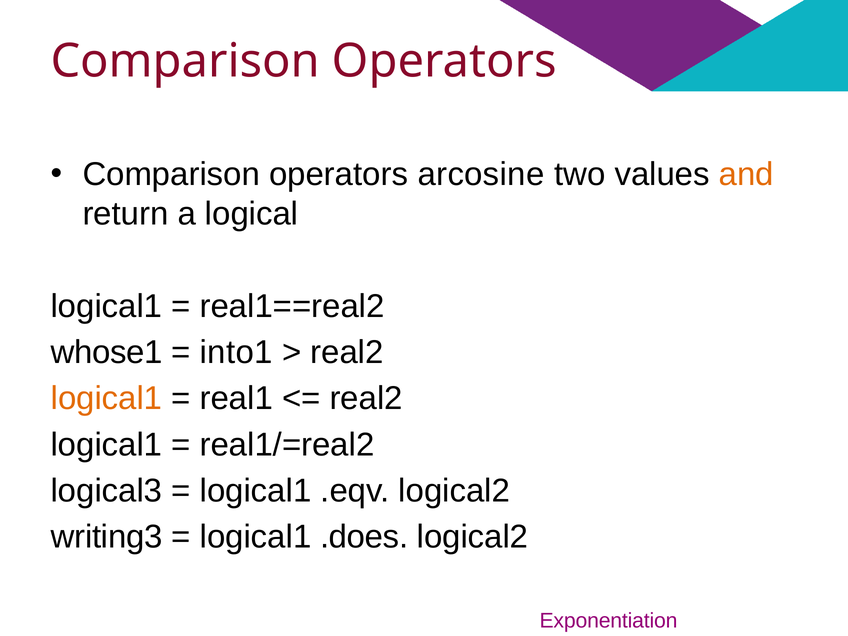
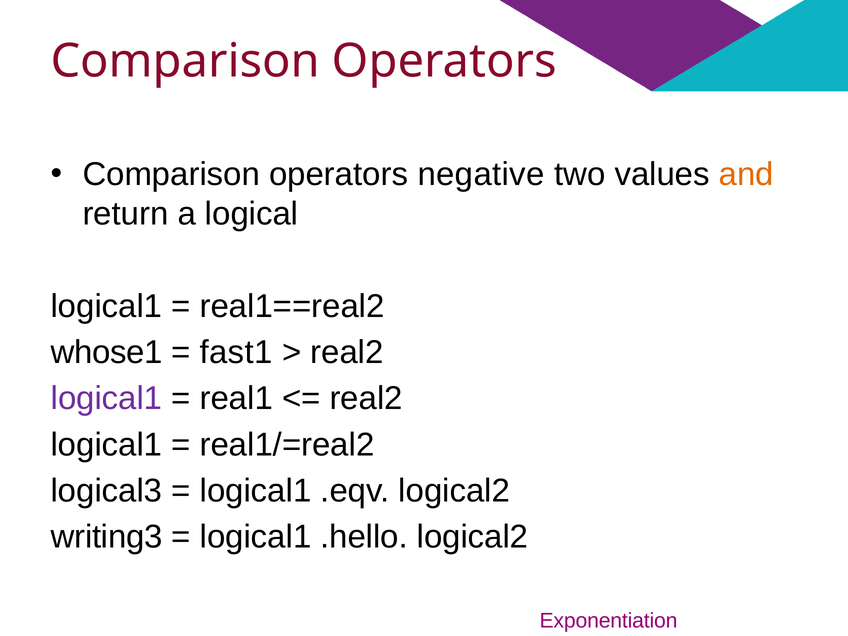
arcosine: arcosine -> negative
into1: into1 -> fast1
logical1 at (107, 399) colour: orange -> purple
.does: .does -> .hello
